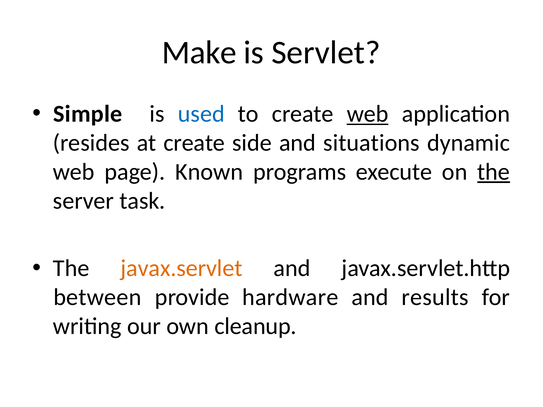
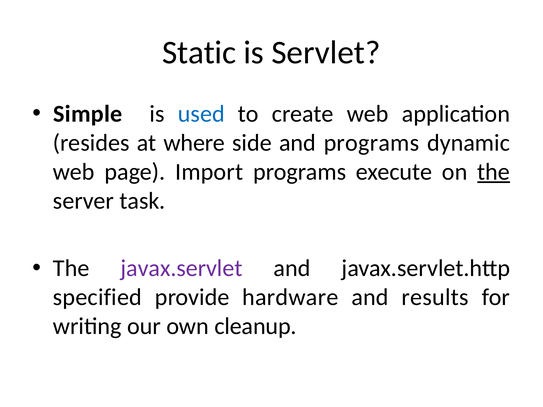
Make: Make -> Static
web at (368, 114) underline: present -> none
at create: create -> where
and situations: situations -> programs
Known: Known -> Import
javax.servlet colour: orange -> purple
between: between -> specified
